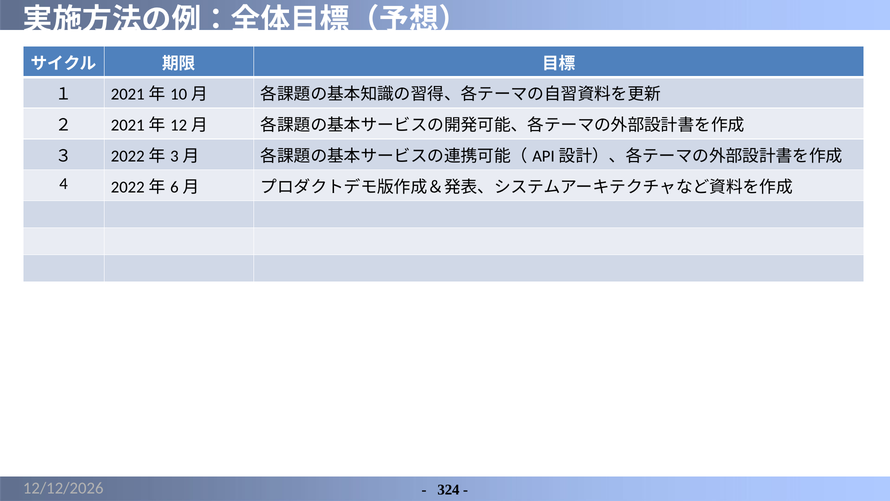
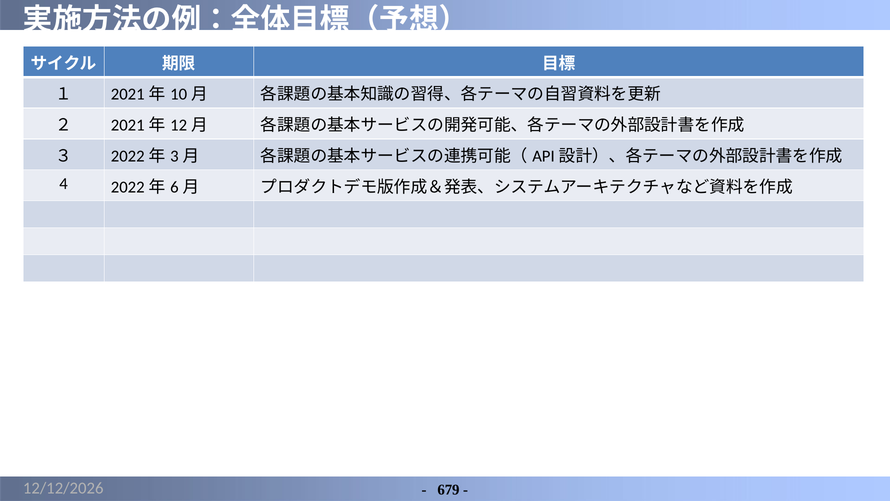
324: 324 -> 679
